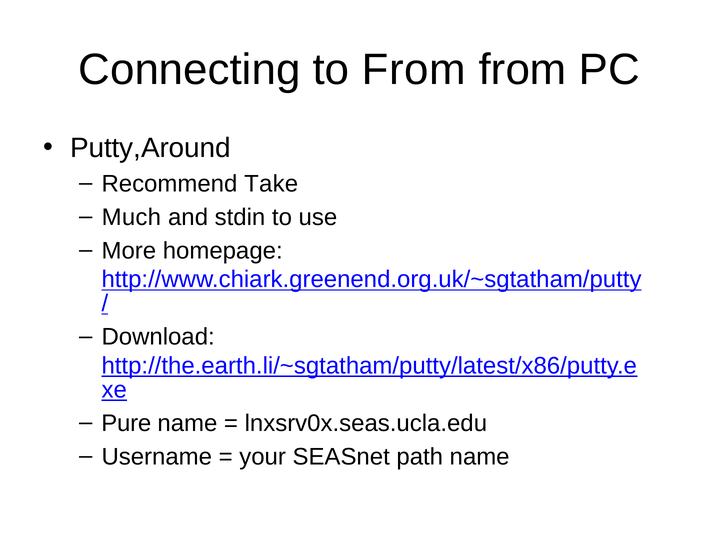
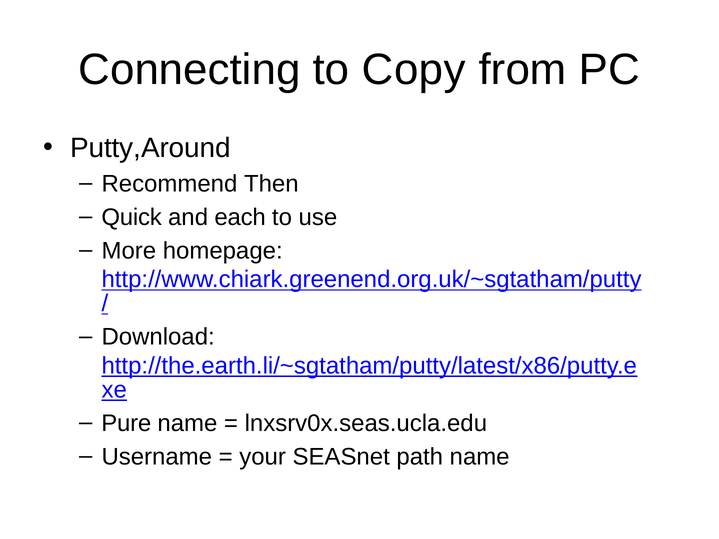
to From: From -> Copy
Take: Take -> Then
Much: Much -> Quick
stdin: stdin -> each
